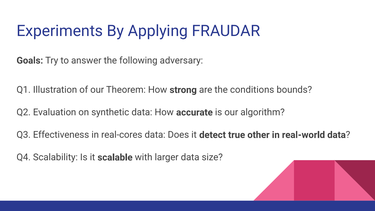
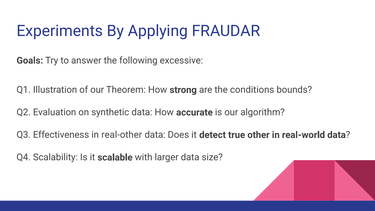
adversary: adversary -> excessive
real-cores: real-cores -> real-other
